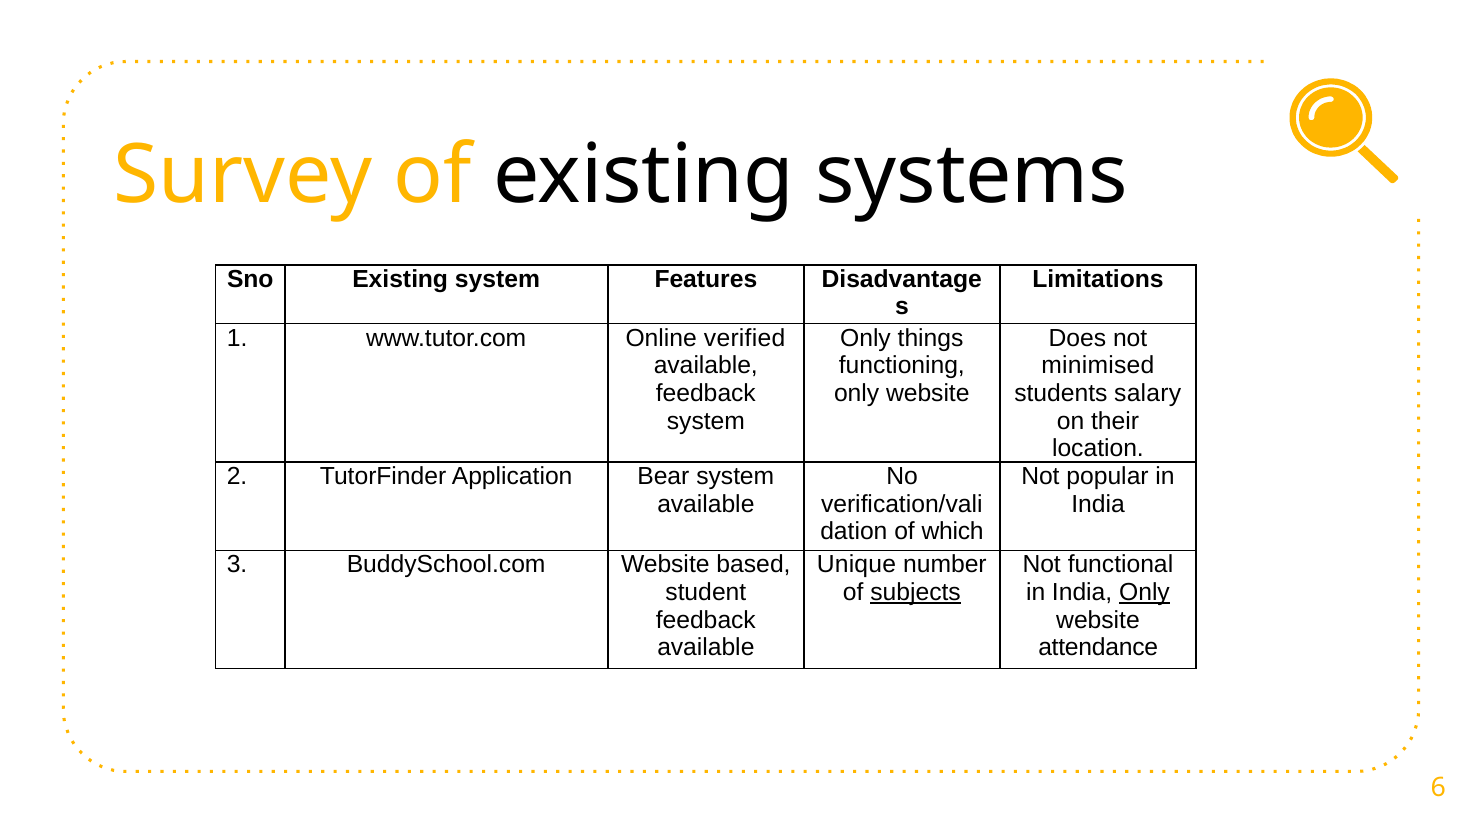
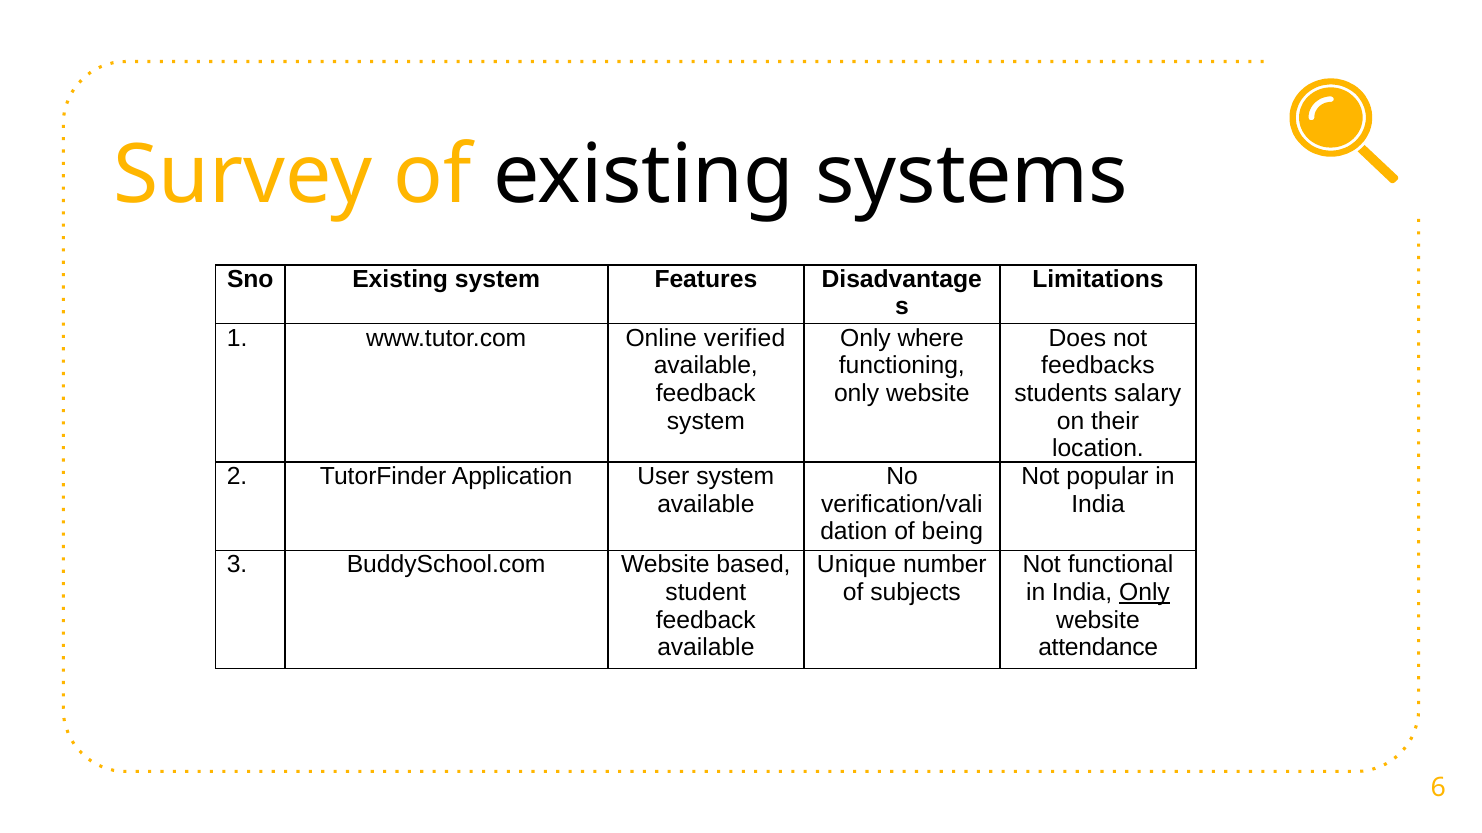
things: things -> where
minimised: minimised -> feedbacks
Bear: Bear -> User
which: which -> being
subjects underline: present -> none
